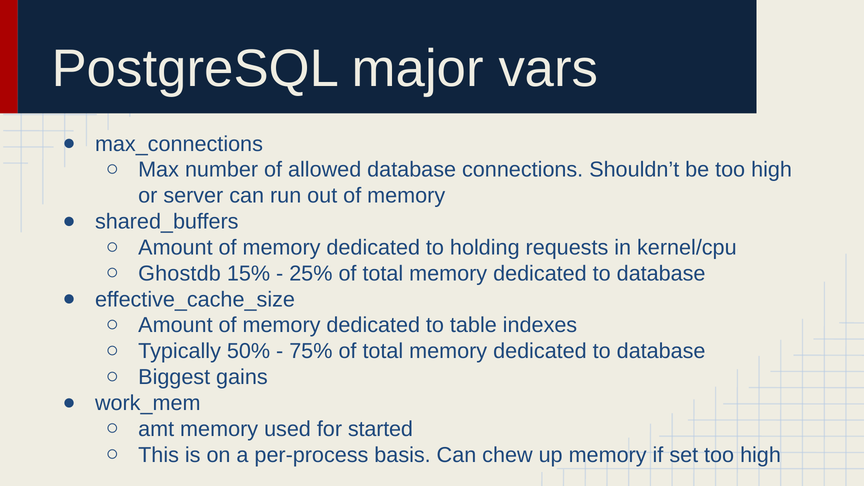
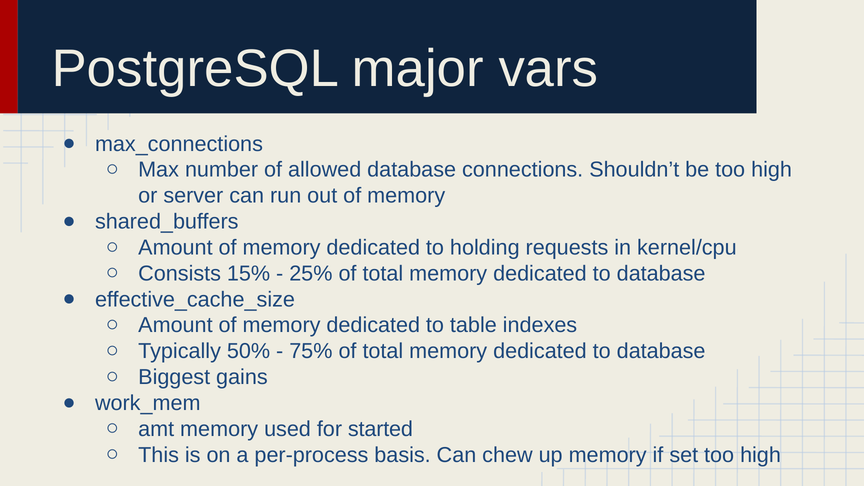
Ghostdb: Ghostdb -> Consists
